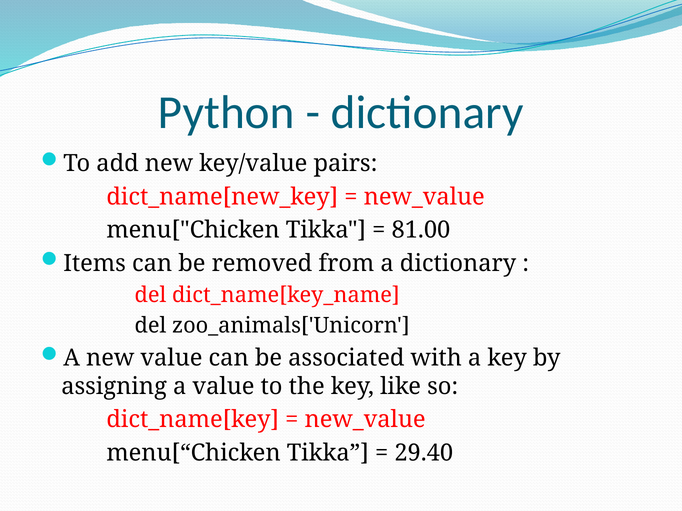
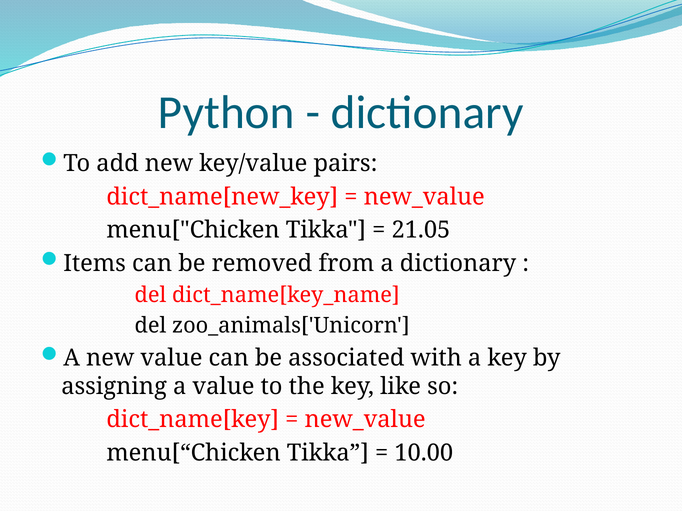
81.00: 81.00 -> 21.05
29.40: 29.40 -> 10.00
